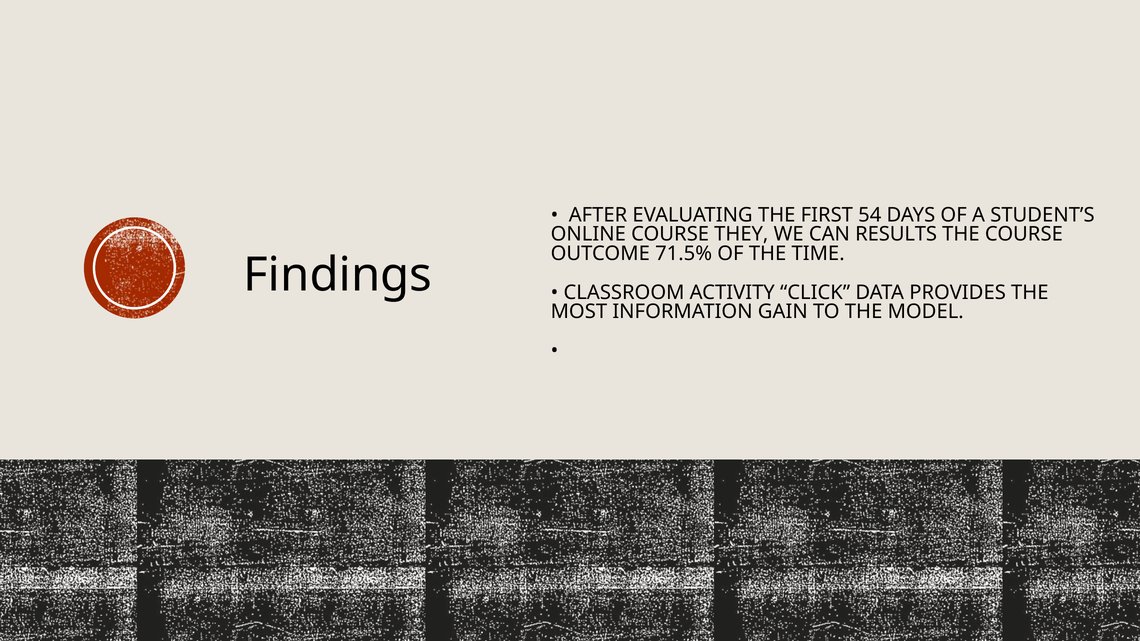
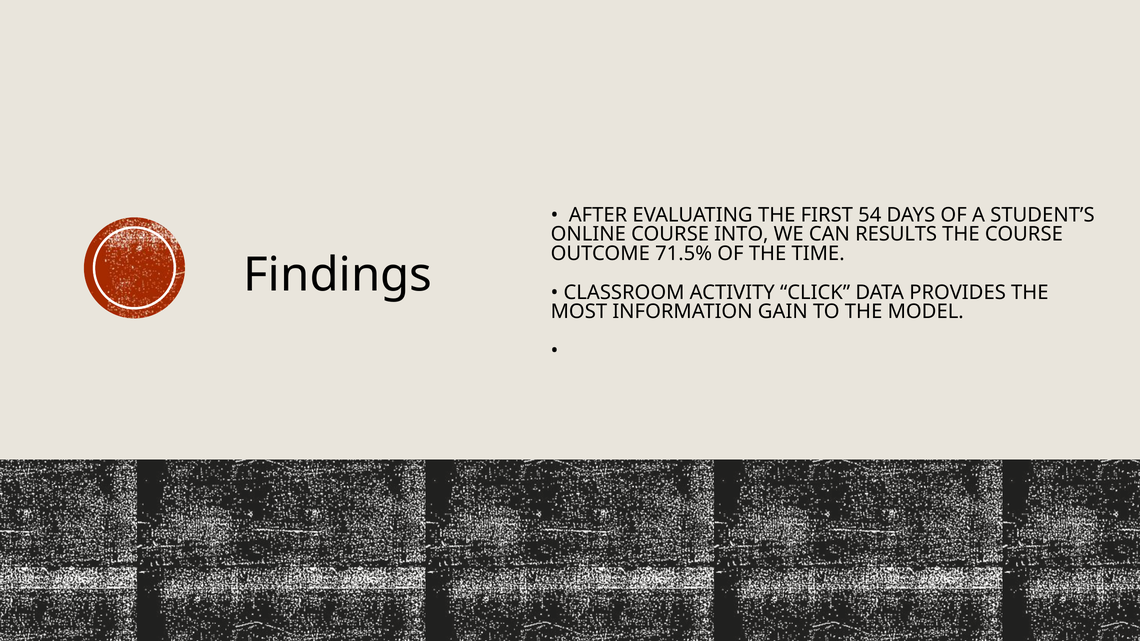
THEY: THEY -> INTO
